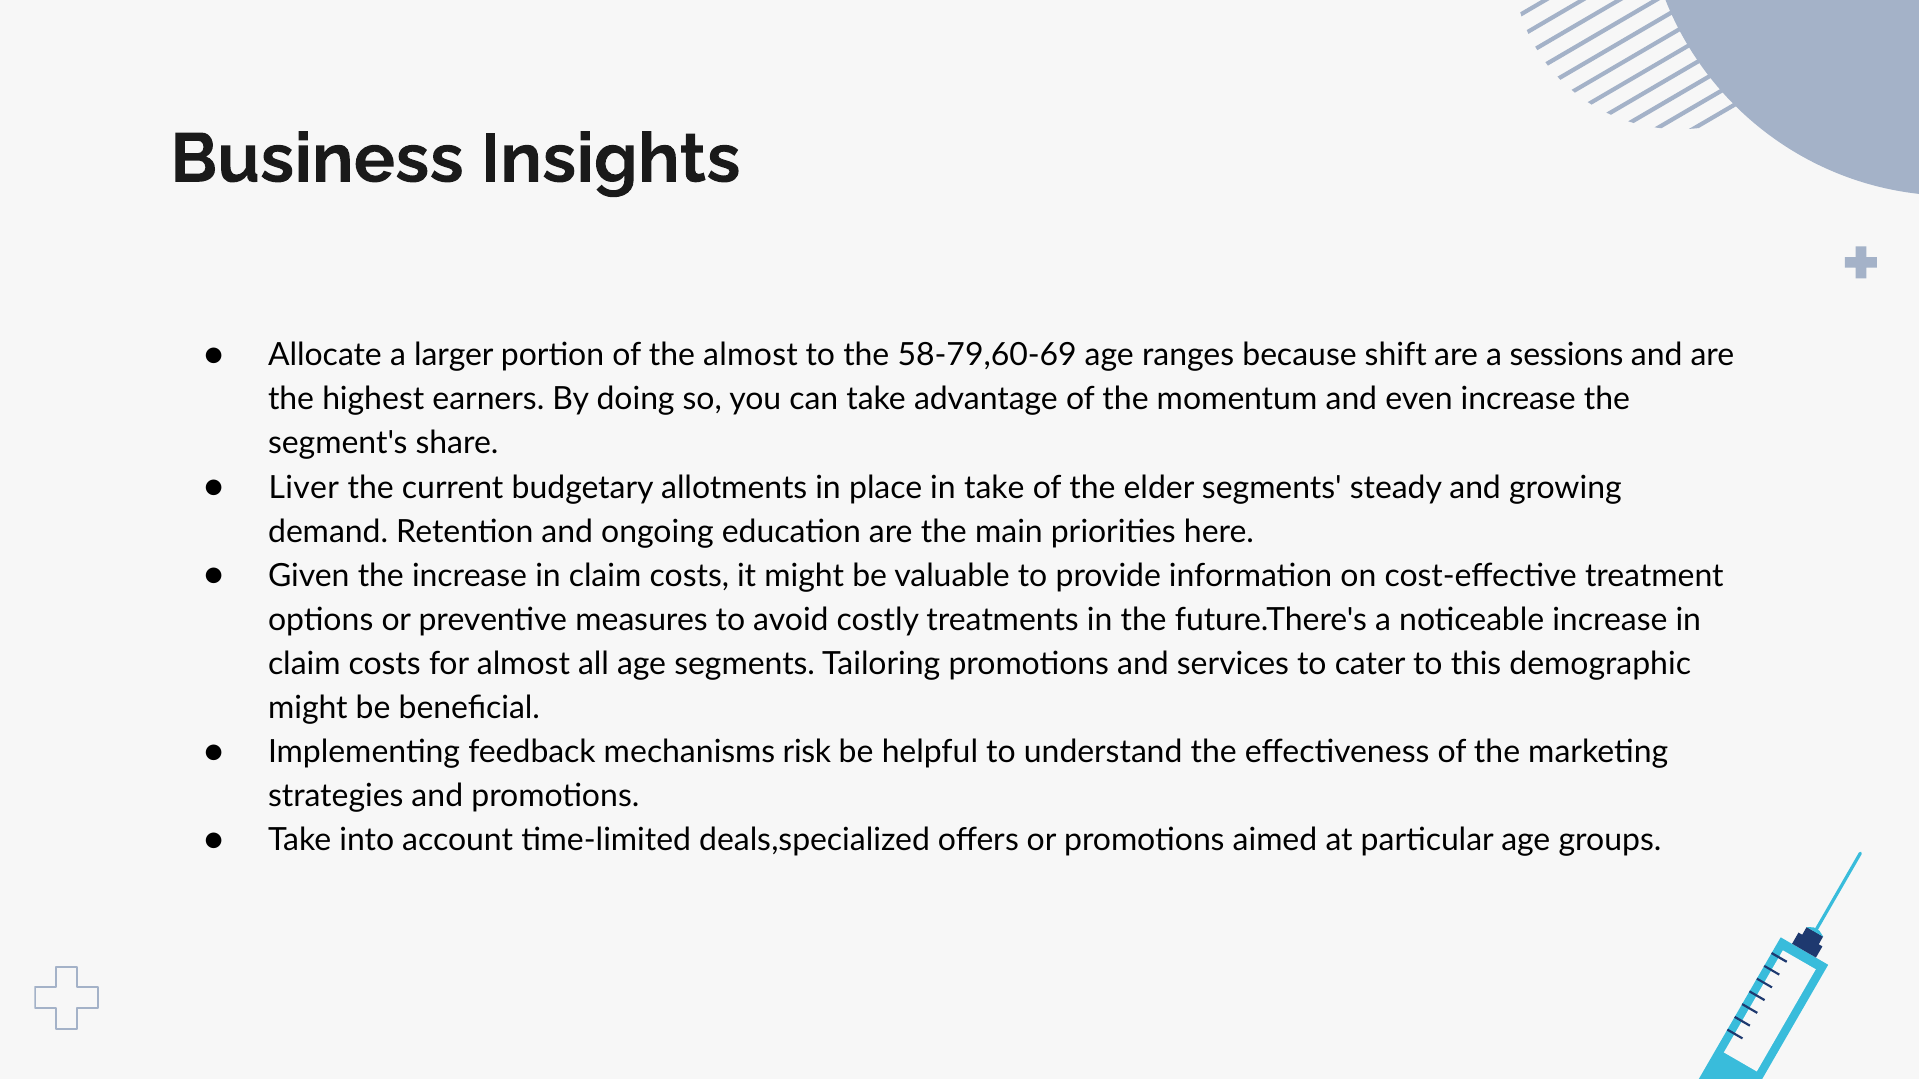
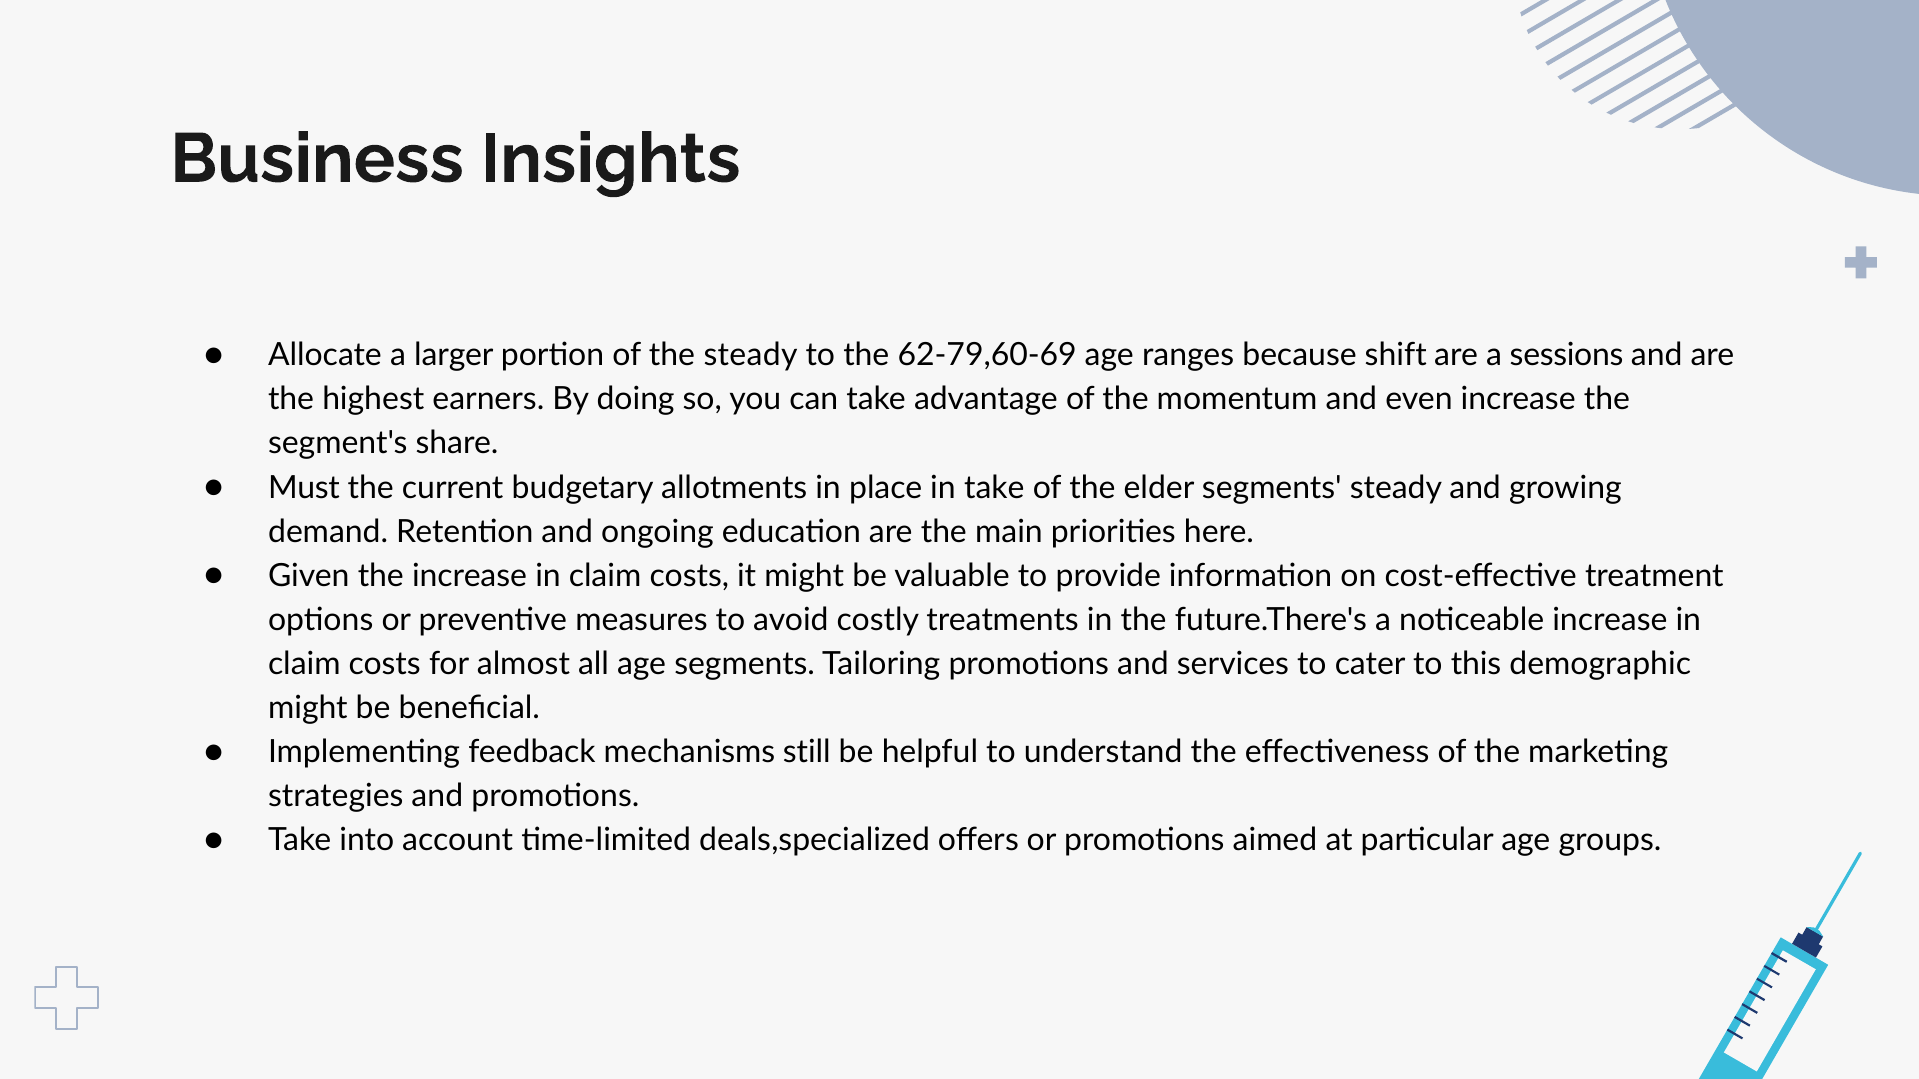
the almost: almost -> steady
58-79,60-69: 58-79,60-69 -> 62-79,60-69
Liver: Liver -> Must
risk: risk -> still
